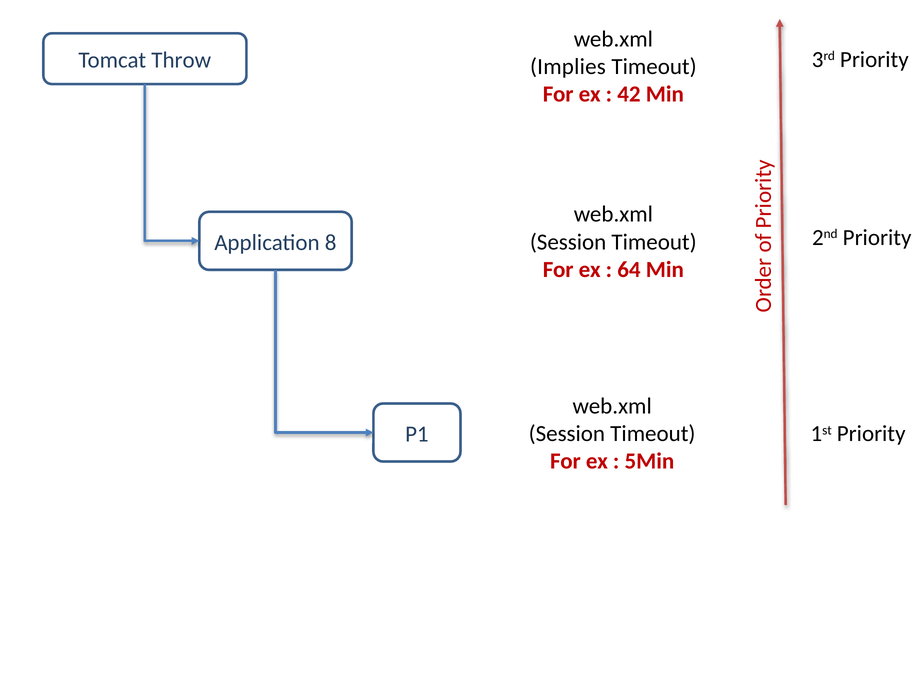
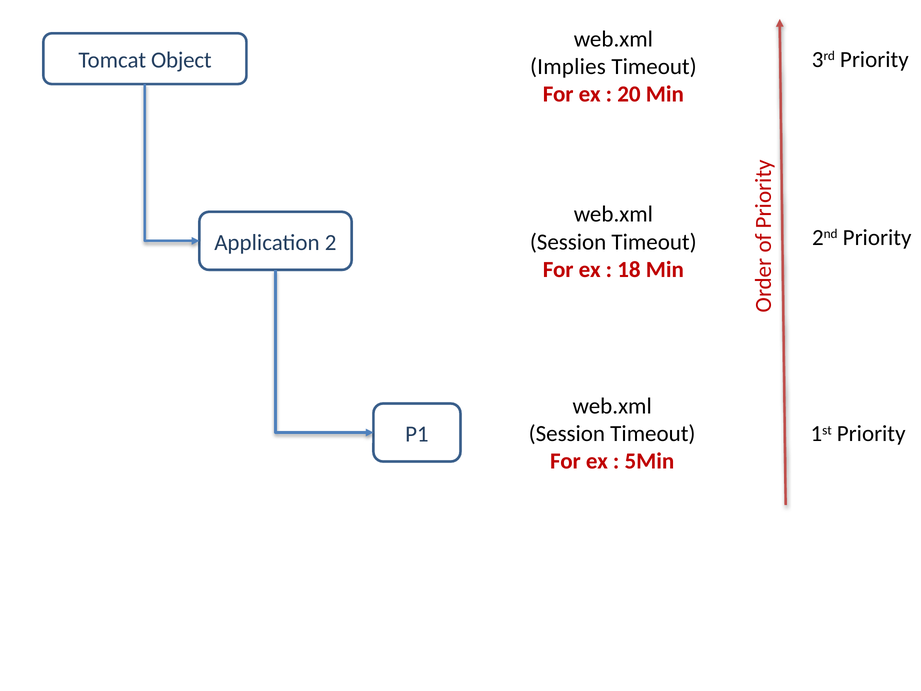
Throw: Throw -> Object
42: 42 -> 20
8: 8 -> 2
64: 64 -> 18
